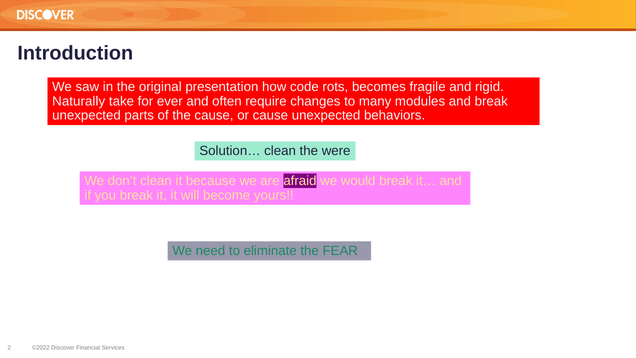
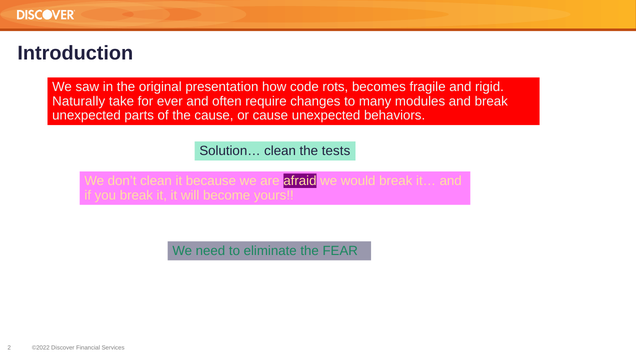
were: were -> tests
